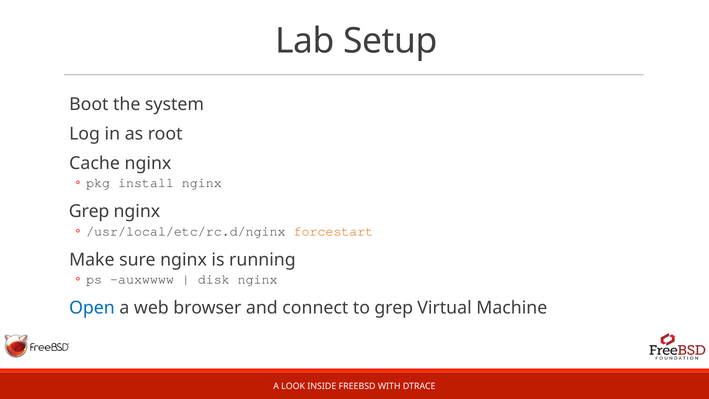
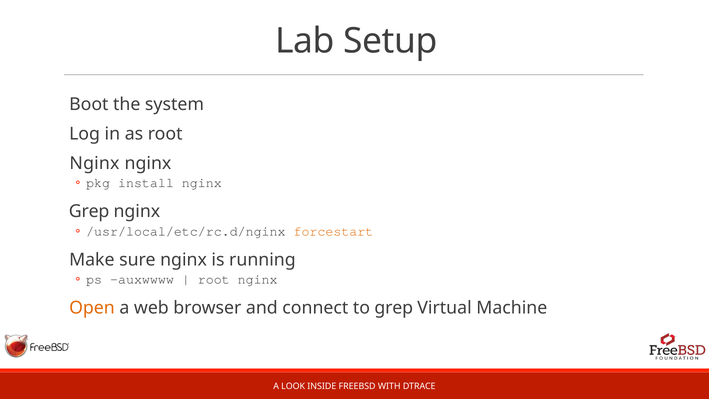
Cache at (95, 163): Cache -> Nginx
disk at (214, 279): disk -> root
Open colour: blue -> orange
